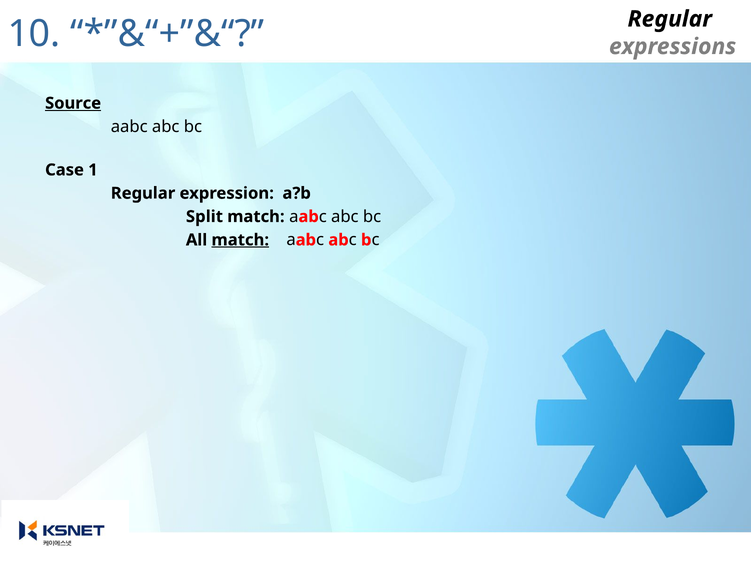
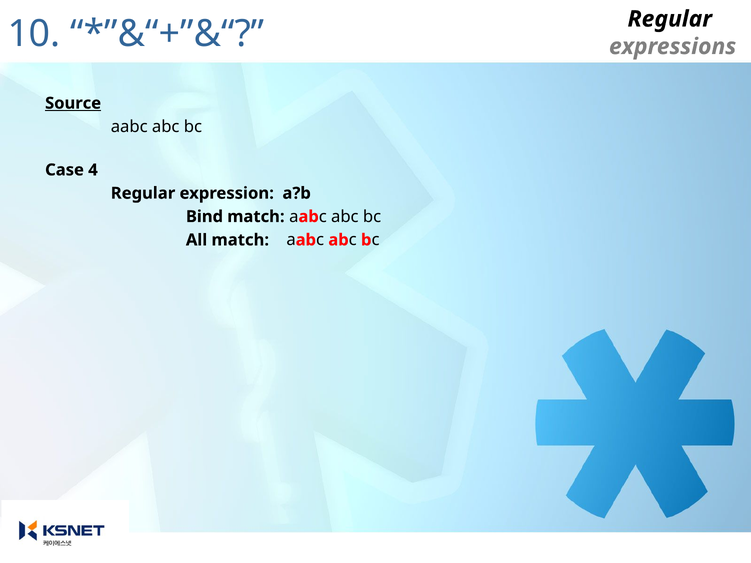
1: 1 -> 4
Split: Split -> Bind
match at (240, 240) underline: present -> none
